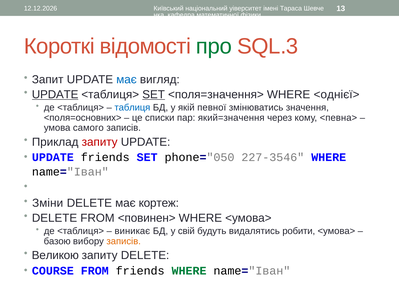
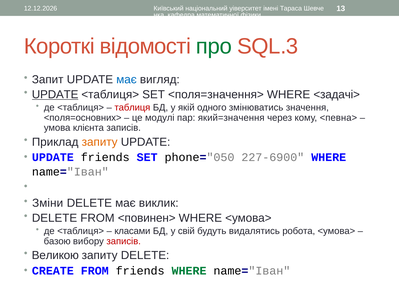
SET at (154, 95) underline: present -> none
<однієї>: <однієї> -> <задачі>
таблиця colour: blue -> red
певної: певної -> одного
списки: списки -> модулі
самого: самого -> клієнта
запиту at (100, 142) colour: red -> orange
227-3546: 227-3546 -> 227-6900
кортеж: кортеж -> виклик
виникає: виникає -> класами
робити: робити -> робота
записів at (124, 241) colour: orange -> red
COURSE: COURSE -> CREATE
